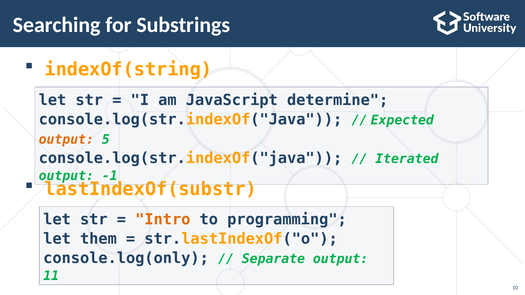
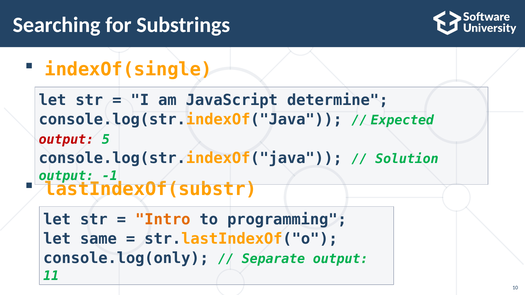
indexOf(string: indexOf(string -> indexOf(single
output at (66, 140) colour: orange -> red
Iterated: Iterated -> Solution
them: them -> same
